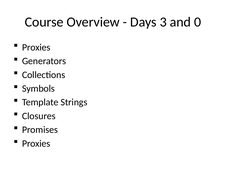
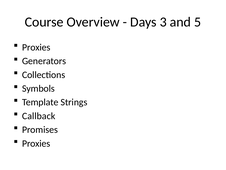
0: 0 -> 5
Closures: Closures -> Callback
